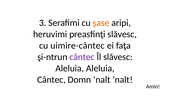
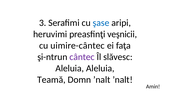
şase colour: orange -> blue
preasfinţi slăvesc: slăvesc -> veşnicii
Cântec at (51, 79): Cântec -> Teamă
